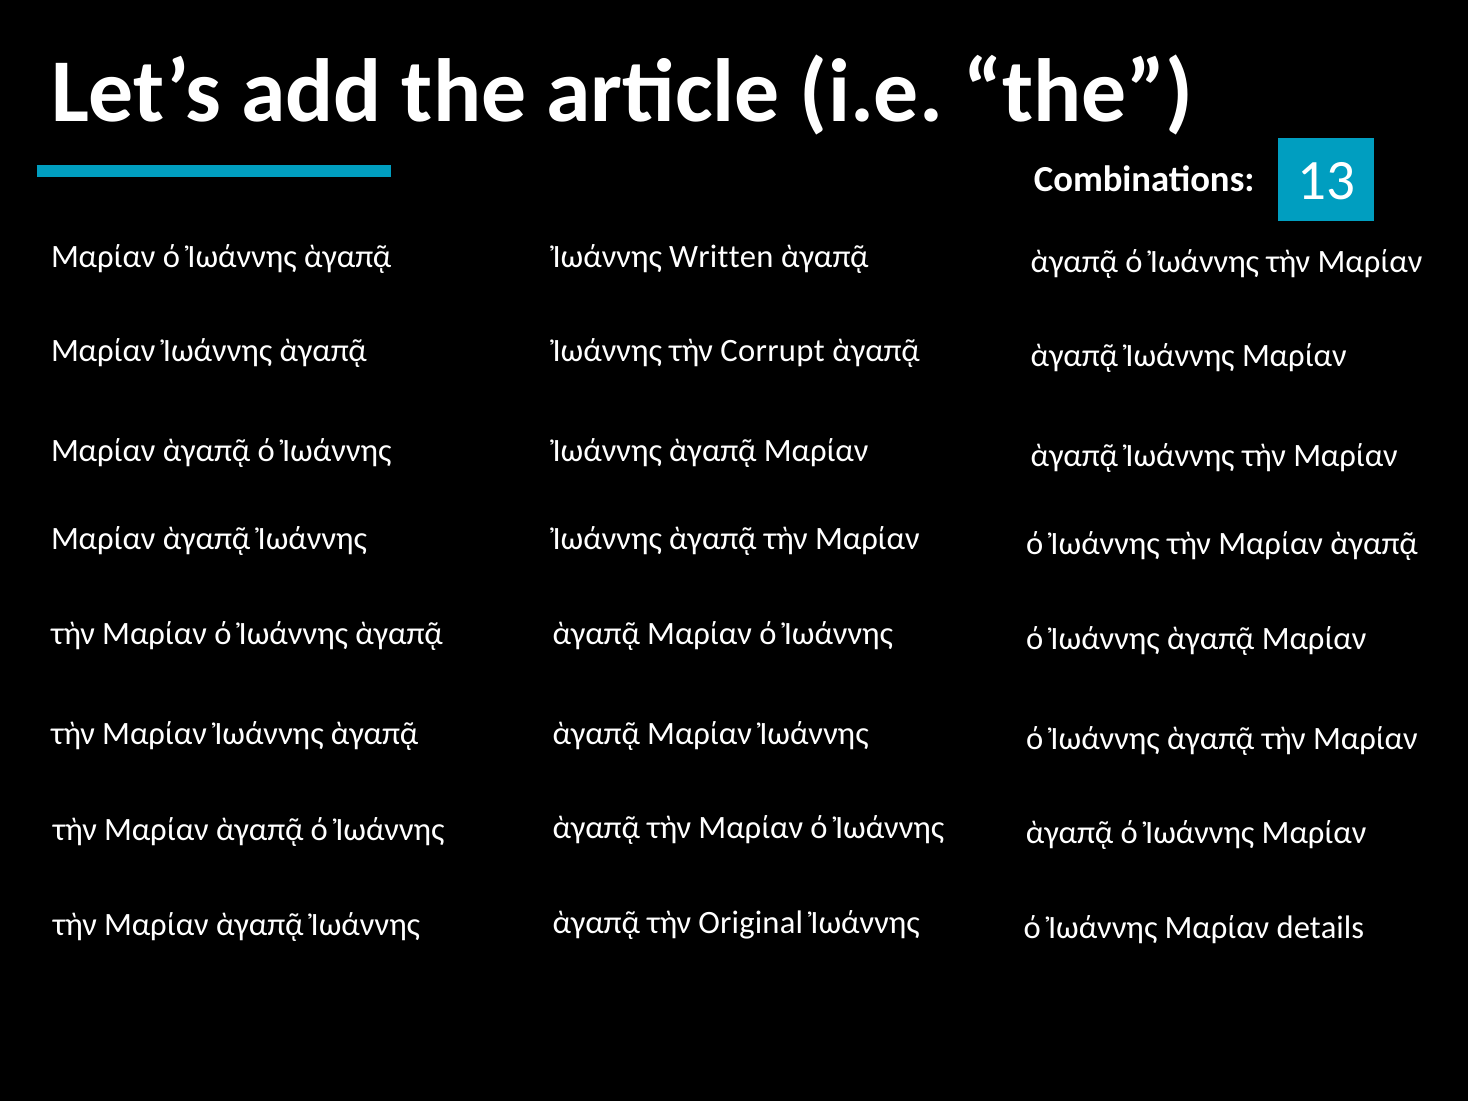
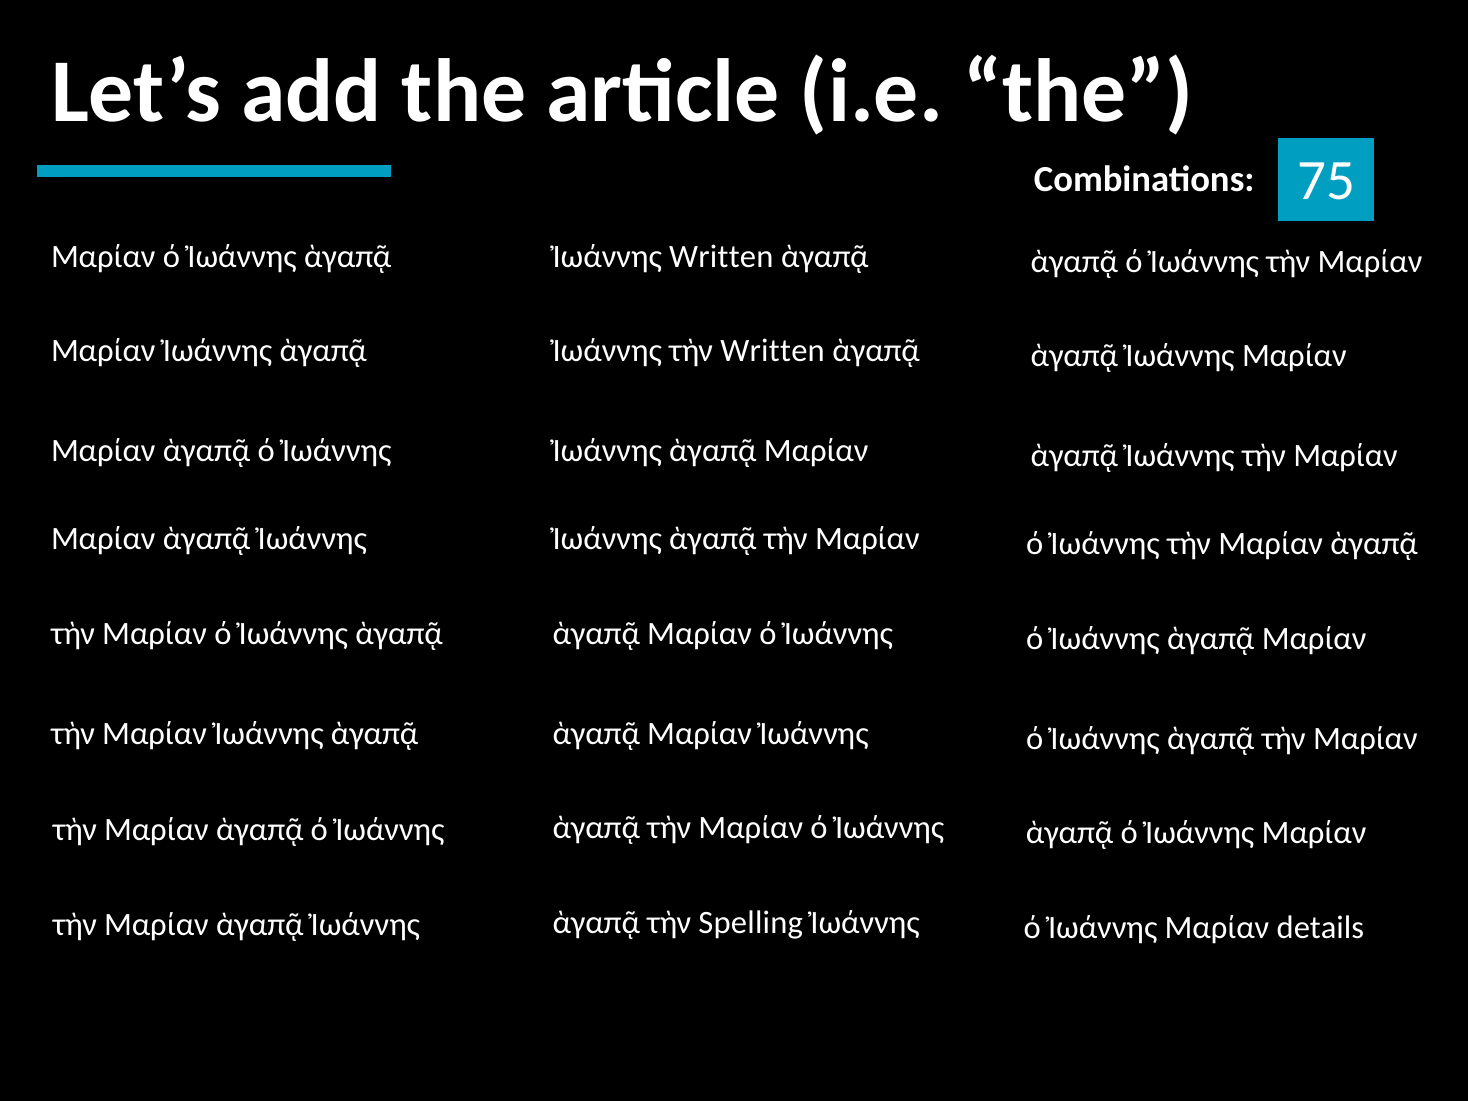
13: 13 -> 75
τὴν Corrupt: Corrupt -> Written
Original: Original -> Spelling
